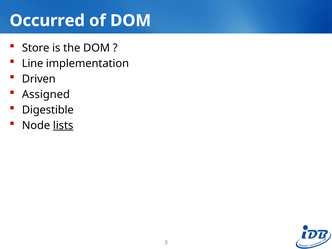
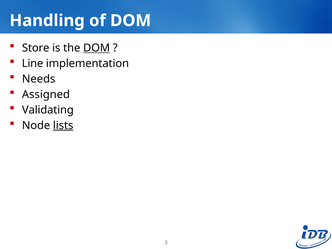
Occurred: Occurred -> Handling
DOM at (97, 48) underline: none -> present
Driven: Driven -> Needs
Digestible: Digestible -> Validating
